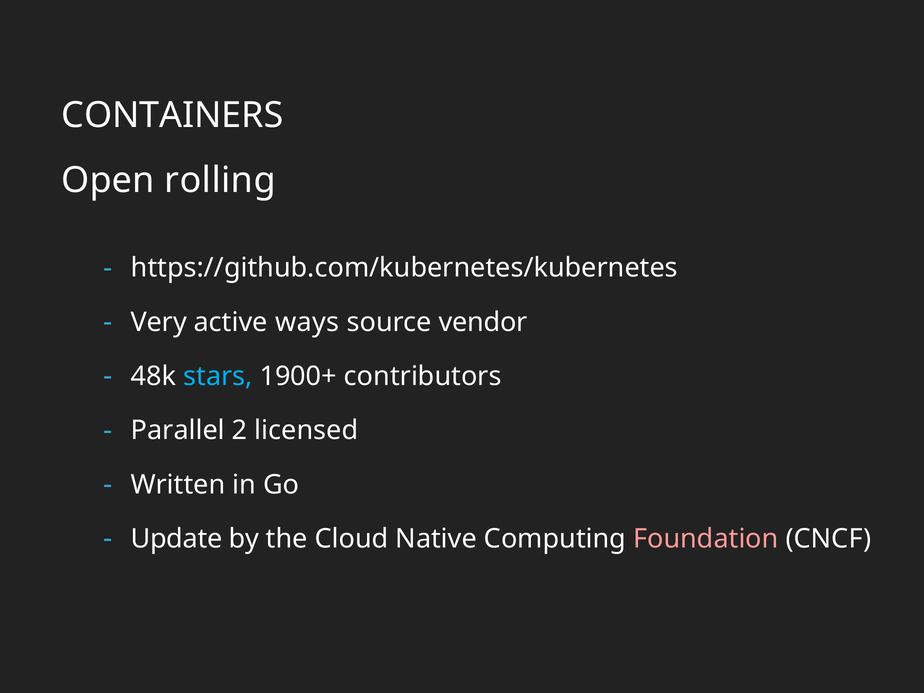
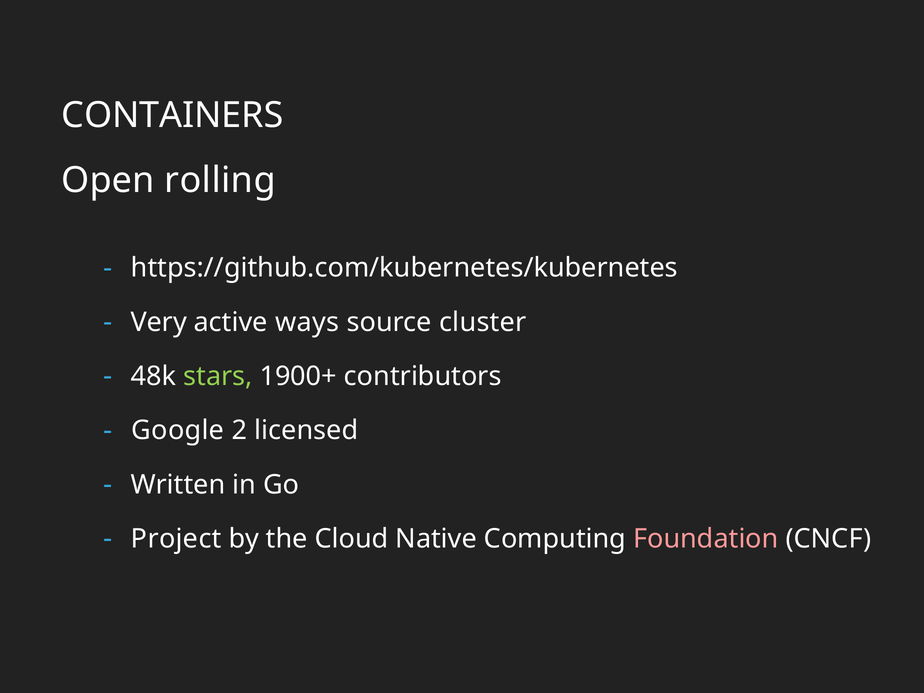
vendor: vendor -> cluster
stars colour: light blue -> light green
Parallel: Parallel -> Google
Update: Update -> Project
